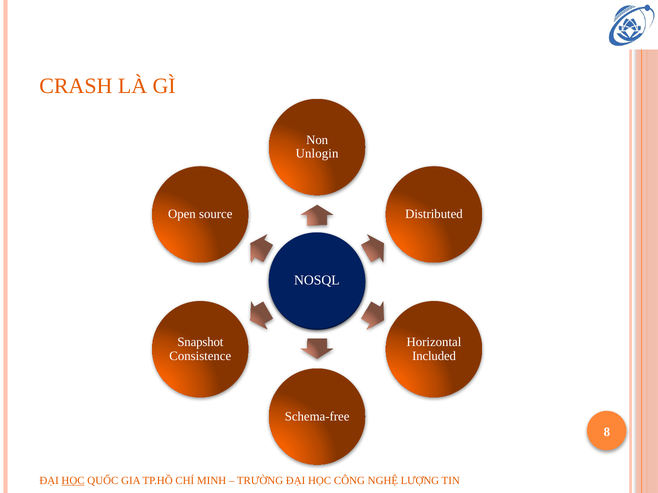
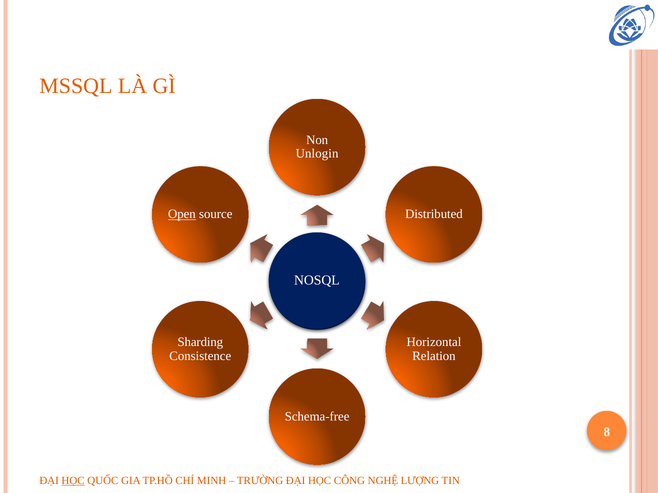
CRASH: CRASH -> MSSQL
Open underline: none -> present
Snapshot: Snapshot -> Sharding
Included: Included -> Relation
